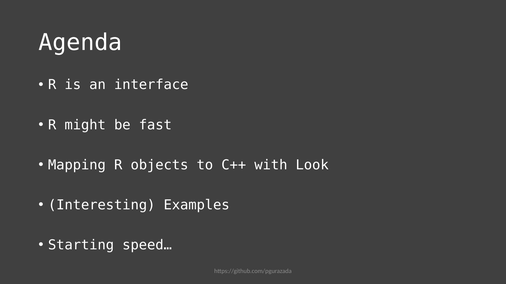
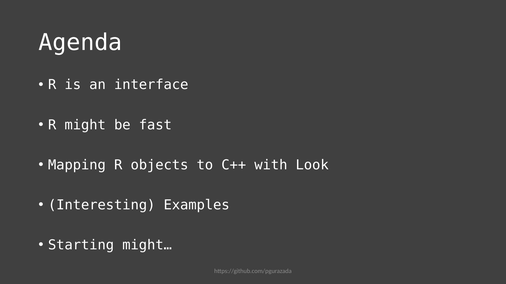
speed…: speed… -> might…
